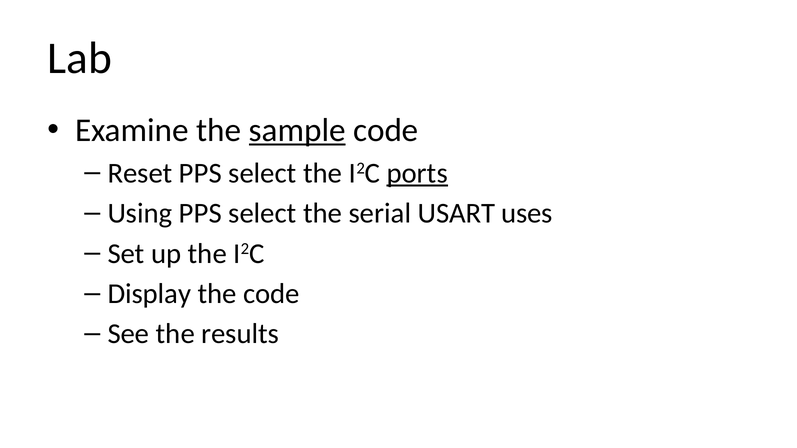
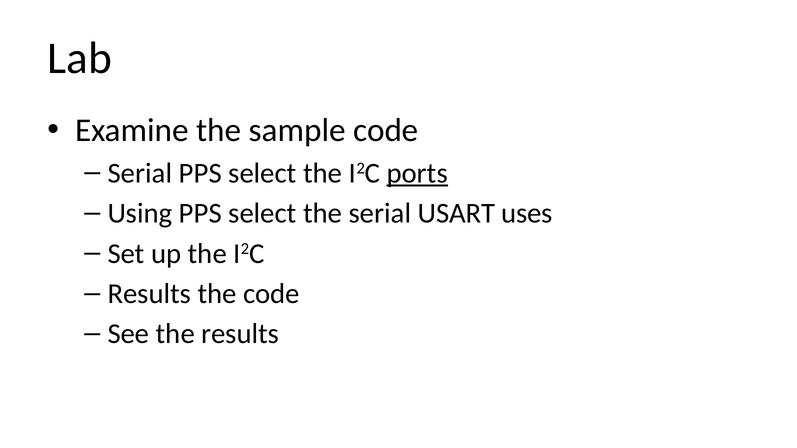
sample underline: present -> none
Reset at (140, 173): Reset -> Serial
Display at (149, 294): Display -> Results
